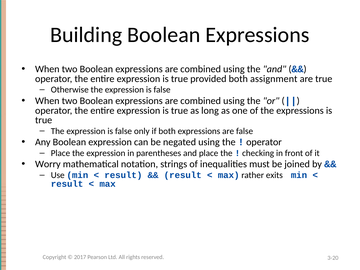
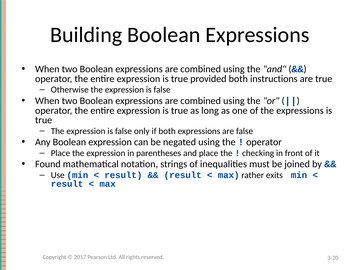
assignment: assignment -> instructions
Worry: Worry -> Found
